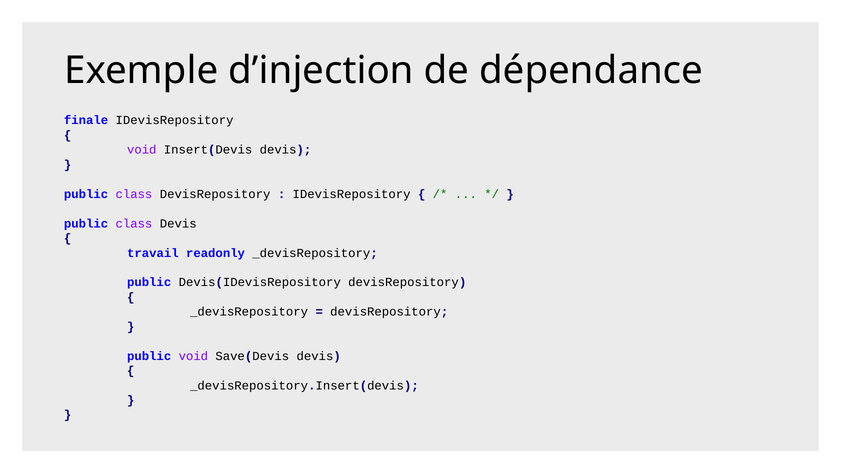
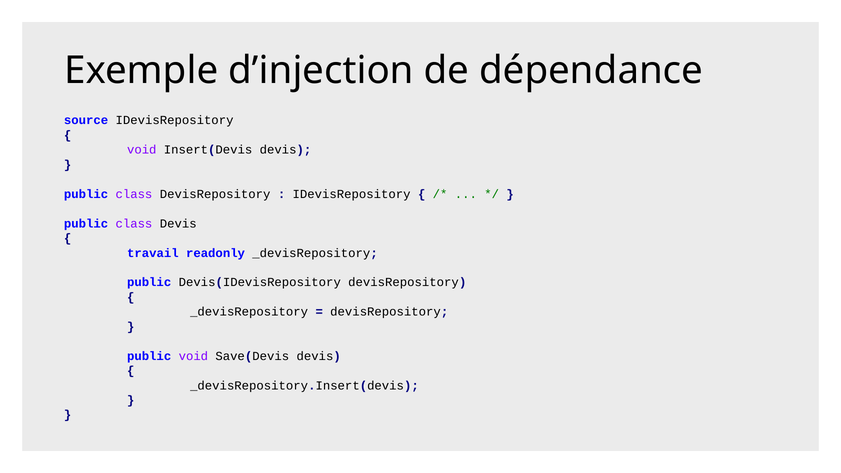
finale: finale -> source
